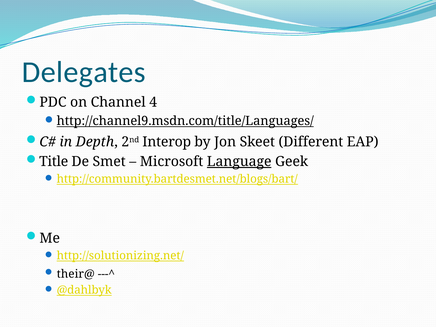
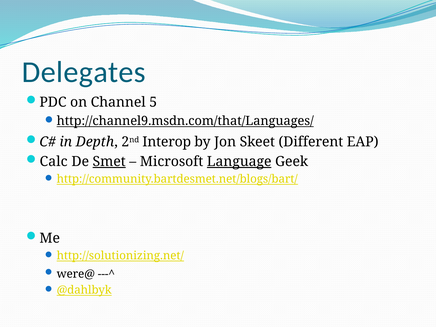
4: 4 -> 5
http://channel9.msdn.com/title/Languages/: http://channel9.msdn.com/title/Languages/ -> http://channel9.msdn.com/that/Languages/
Title: Title -> Calc
Smet underline: none -> present
their@: their@ -> were@
